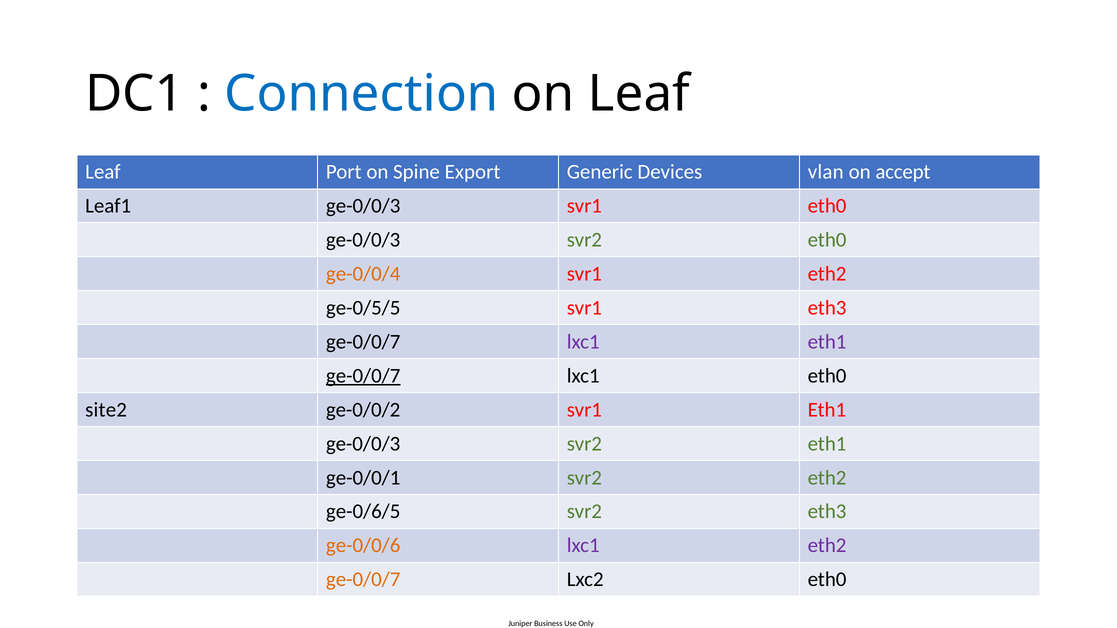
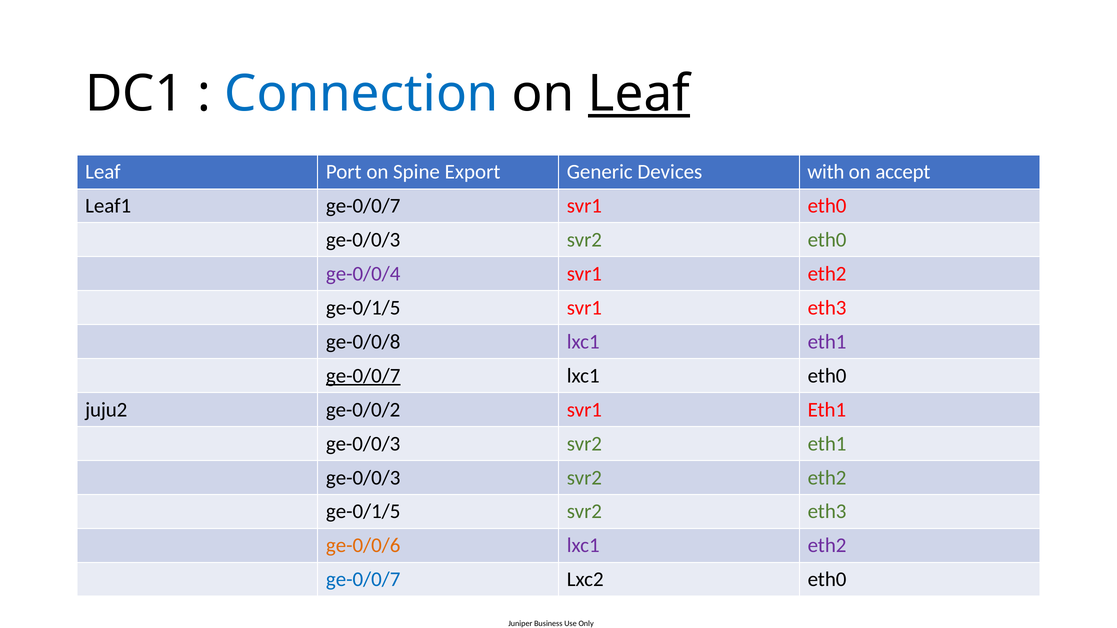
Leaf at (639, 94) underline: none -> present
vlan: vlan -> with
Leaf1 ge-0/0/3: ge-0/0/3 -> ge-0/0/7
ge-0/0/4 colour: orange -> purple
ge-0/5/5 at (363, 308): ge-0/5/5 -> ge-0/1/5
ge-0/0/7 at (363, 342): ge-0/0/7 -> ge-0/0/8
site2: site2 -> juju2
ge-0/0/1 at (363, 478): ge-0/0/1 -> ge-0/0/3
ge-0/6/5 at (363, 512): ge-0/6/5 -> ge-0/1/5
ge-0/0/7 at (363, 580) colour: orange -> blue
